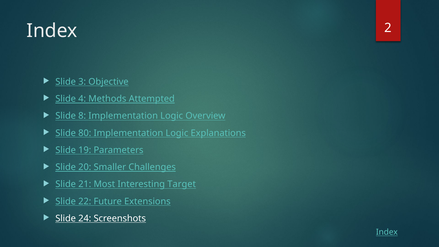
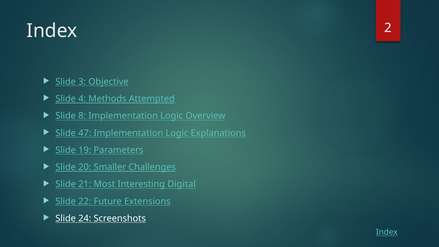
80: 80 -> 47
Target: Target -> Digital
